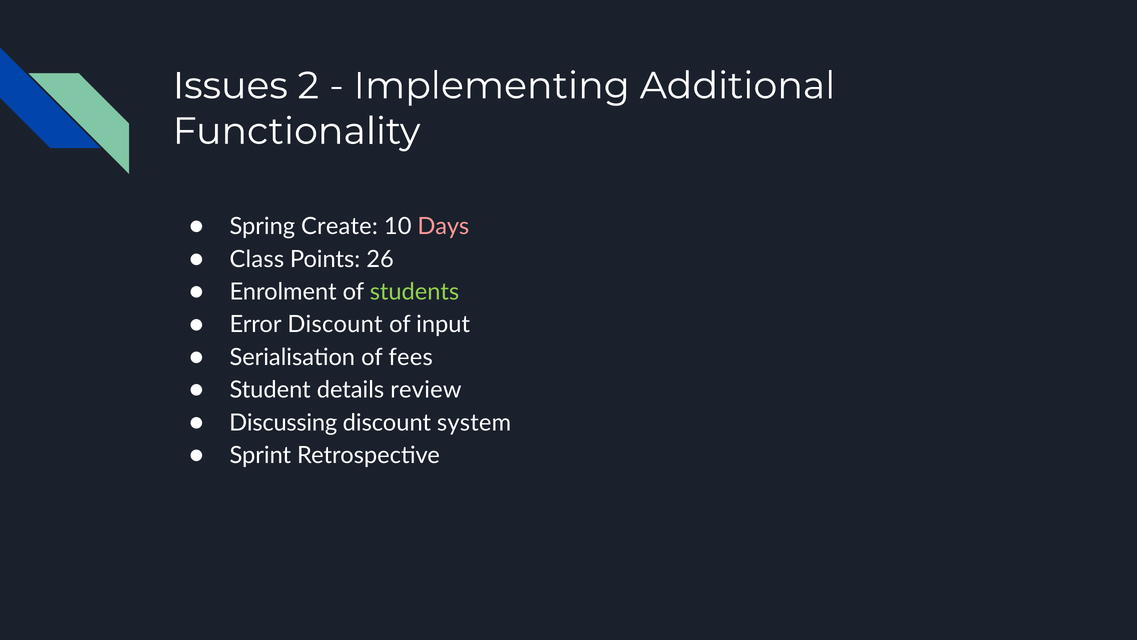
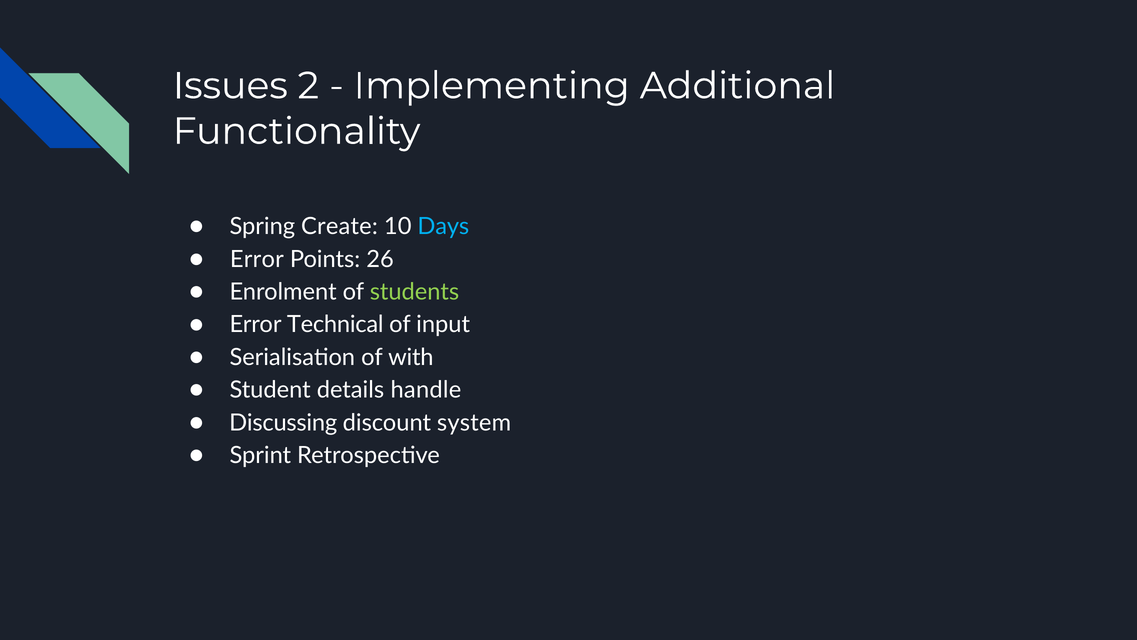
Days colour: pink -> light blue
Class at (257, 259): Class -> Error
Error Discount: Discount -> Technical
fees: fees -> with
review: review -> handle
